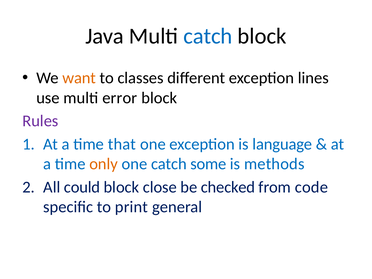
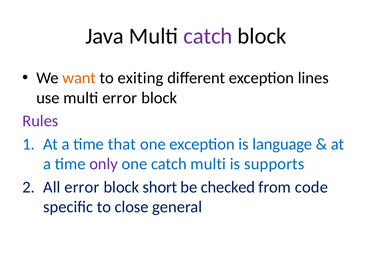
catch at (208, 36) colour: blue -> purple
classes: classes -> exiting
only colour: orange -> purple
catch some: some -> multi
methods: methods -> supports
All could: could -> error
close: close -> short
print: print -> close
